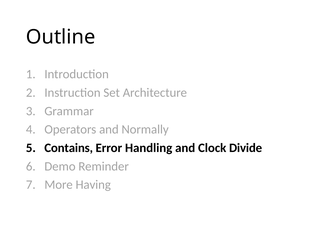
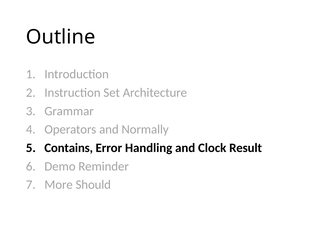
Divide: Divide -> Result
Having: Having -> Should
